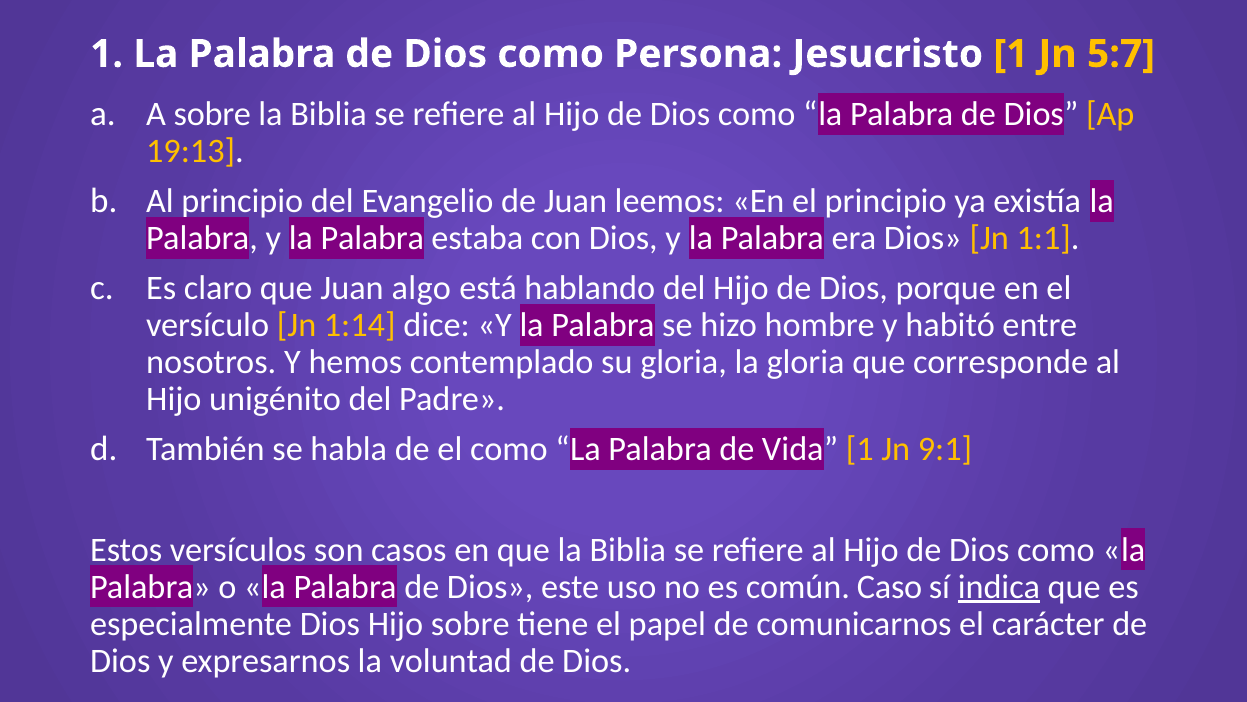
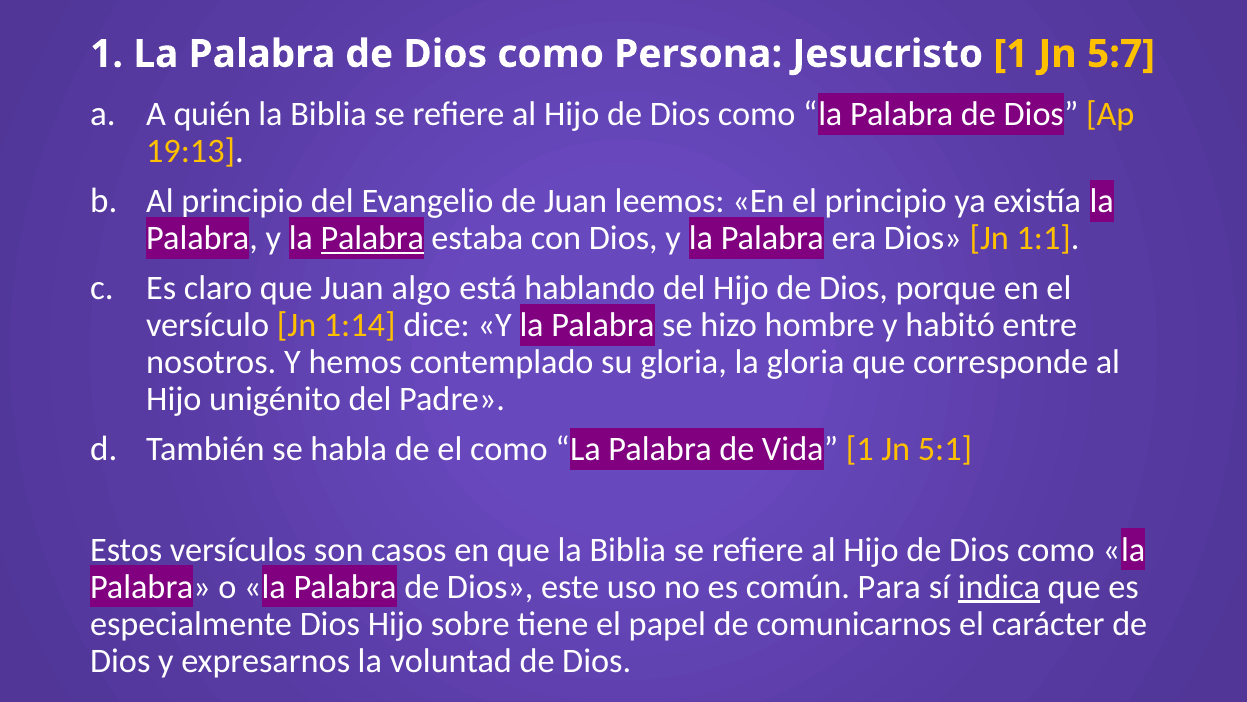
A sobre: sobre -> quién
Palabra at (372, 238) underline: none -> present
9:1: 9:1 -> 5:1
Caso: Caso -> Para
